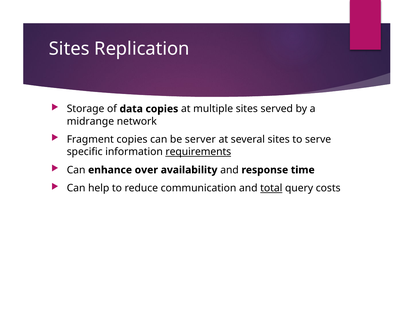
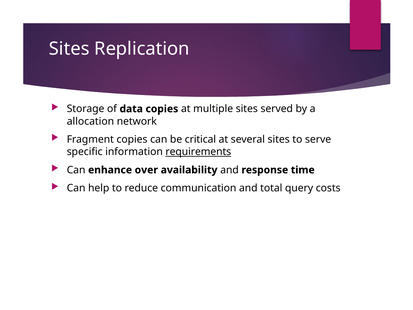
midrange: midrange -> allocation
server: server -> critical
total underline: present -> none
